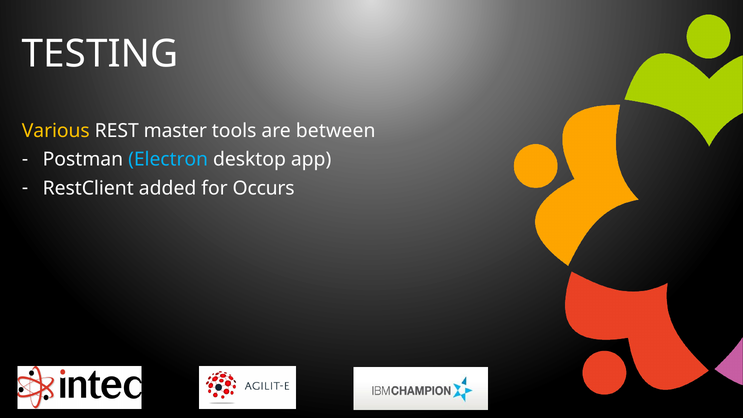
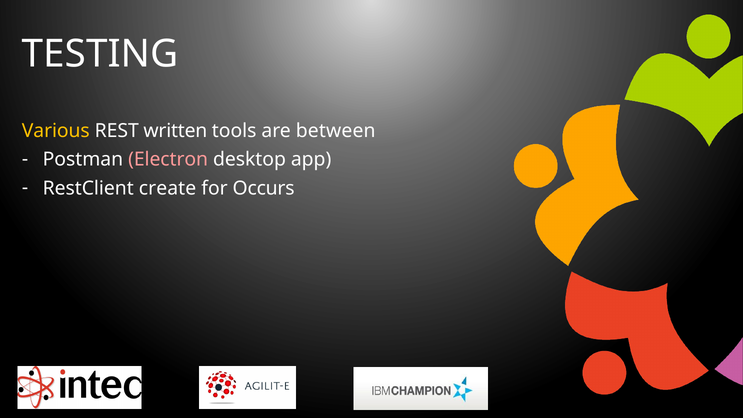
master: master -> written
Electron colour: light blue -> pink
added: added -> create
